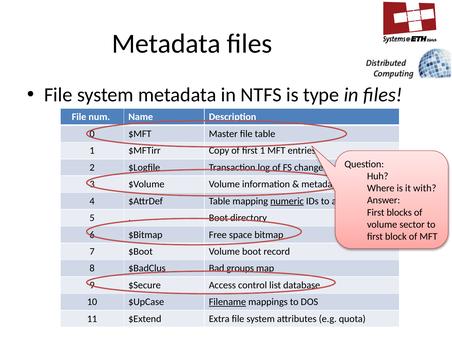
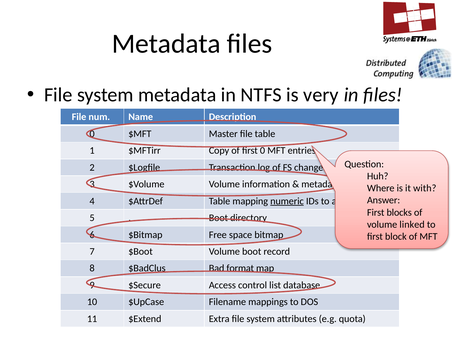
type: type -> very
first 1: 1 -> 0
sector: sector -> linked
groups: groups -> format
Filename underline: present -> none
